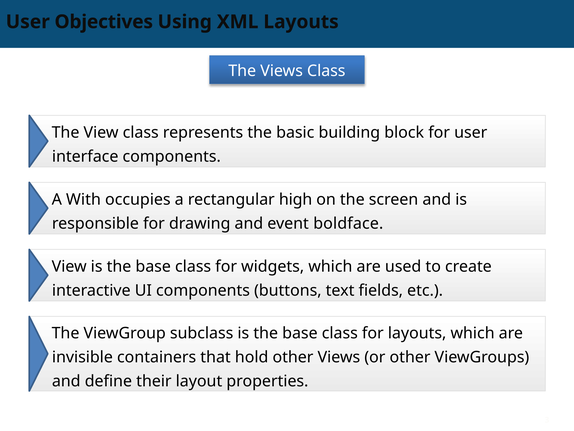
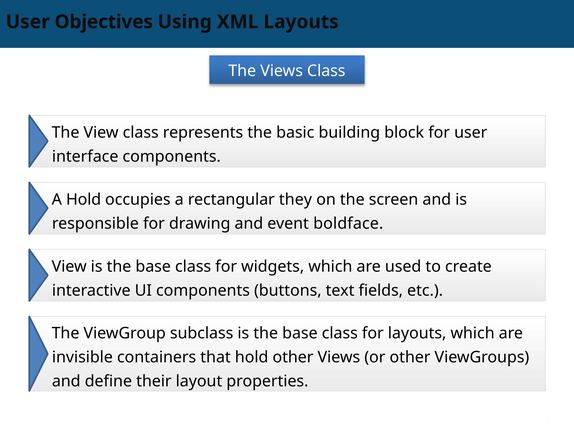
A With: With -> Hold
high: high -> they
